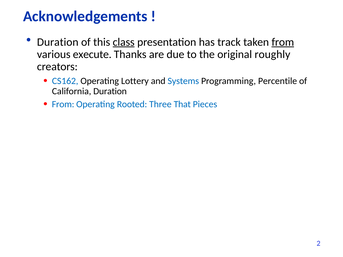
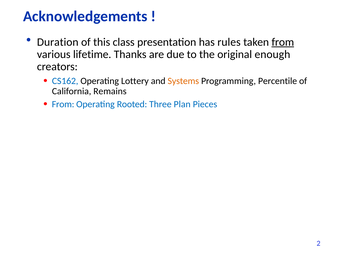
class underline: present -> none
track: track -> rules
execute: execute -> lifetime
roughly: roughly -> enough
Systems colour: blue -> orange
California Duration: Duration -> Remains
That: That -> Plan
